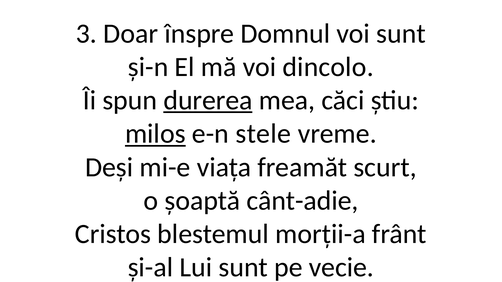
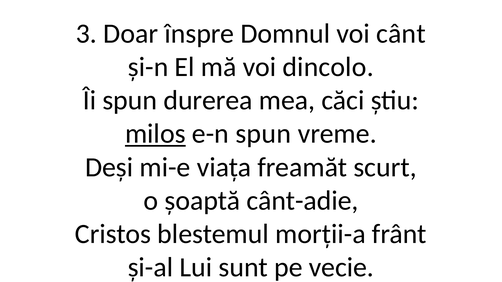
voi sunt: sunt -> cânt
durerea underline: present -> none
e-n stele: stele -> spun
